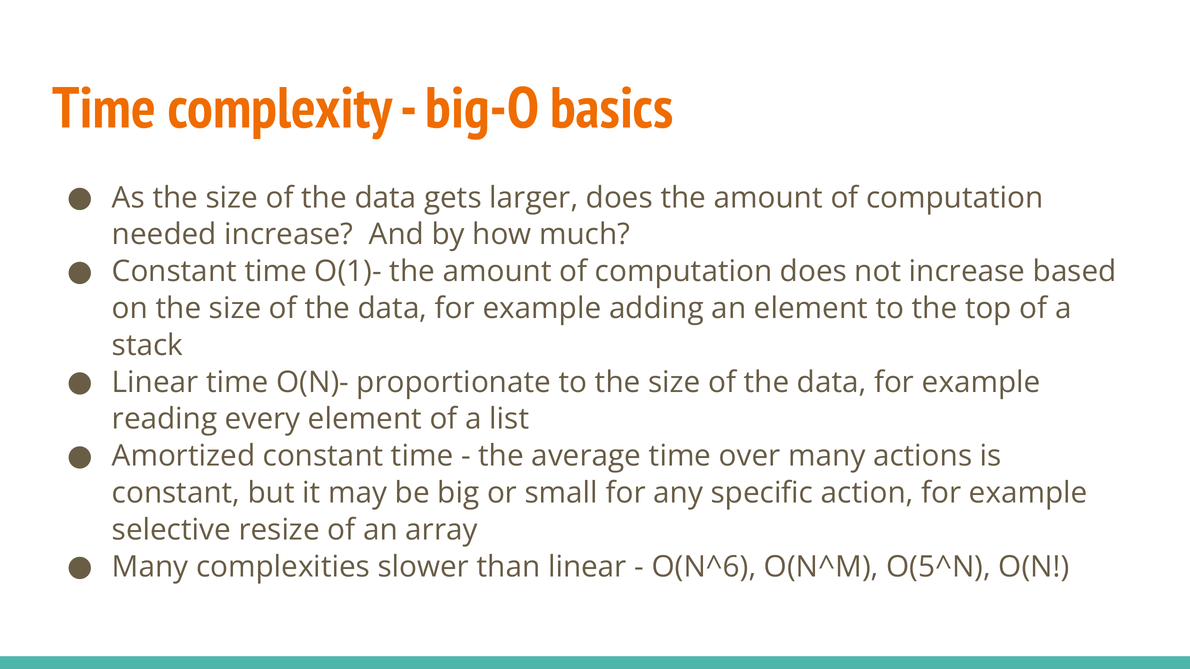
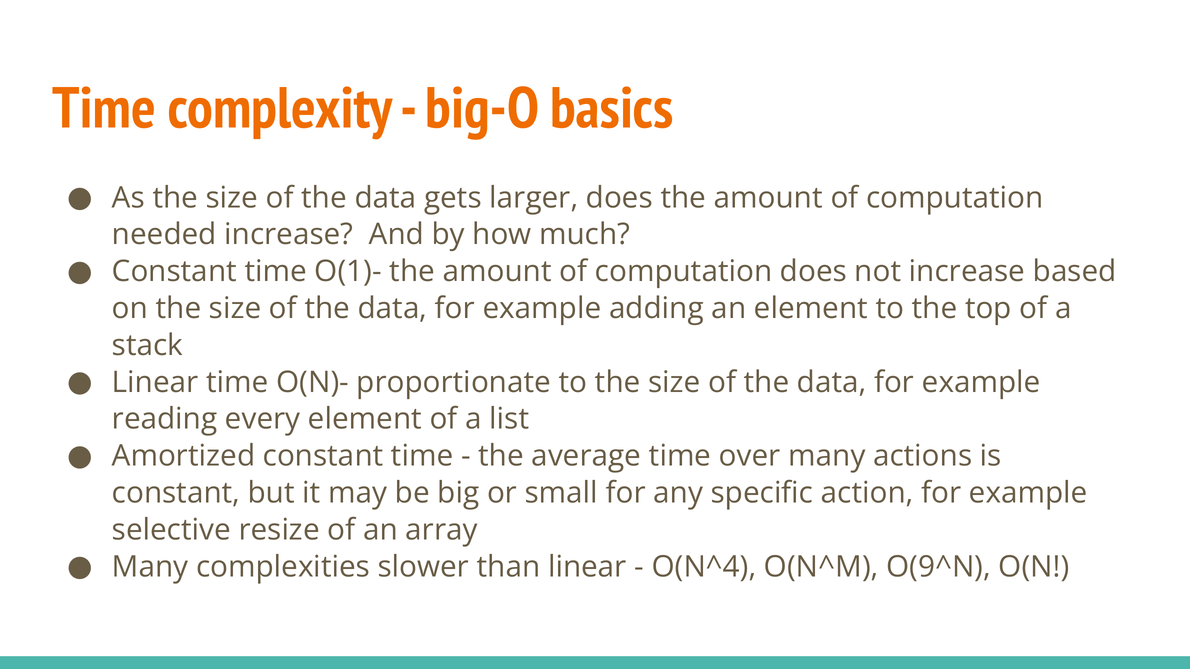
O(N^6: O(N^6 -> O(N^4
O(5^N: O(5^N -> O(9^N
